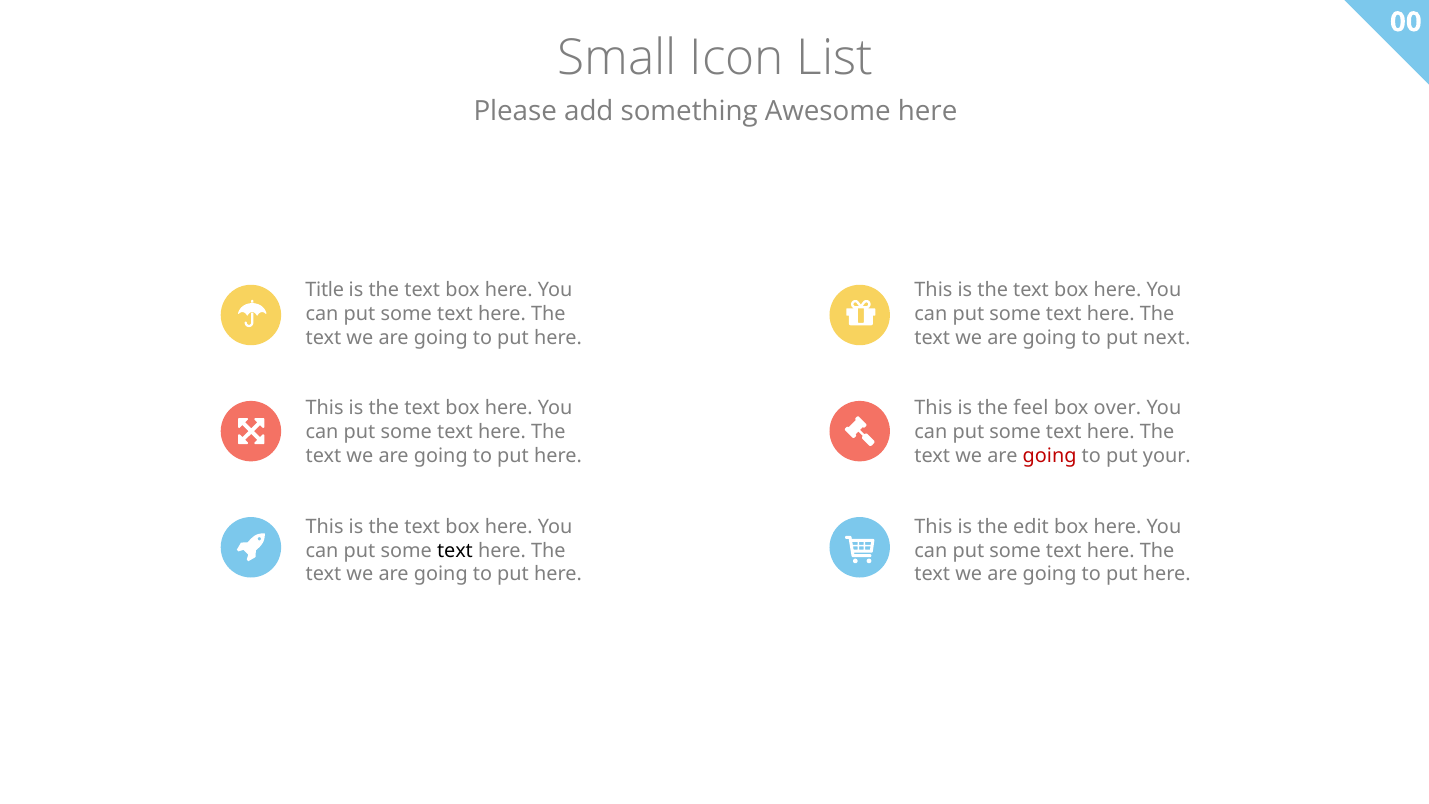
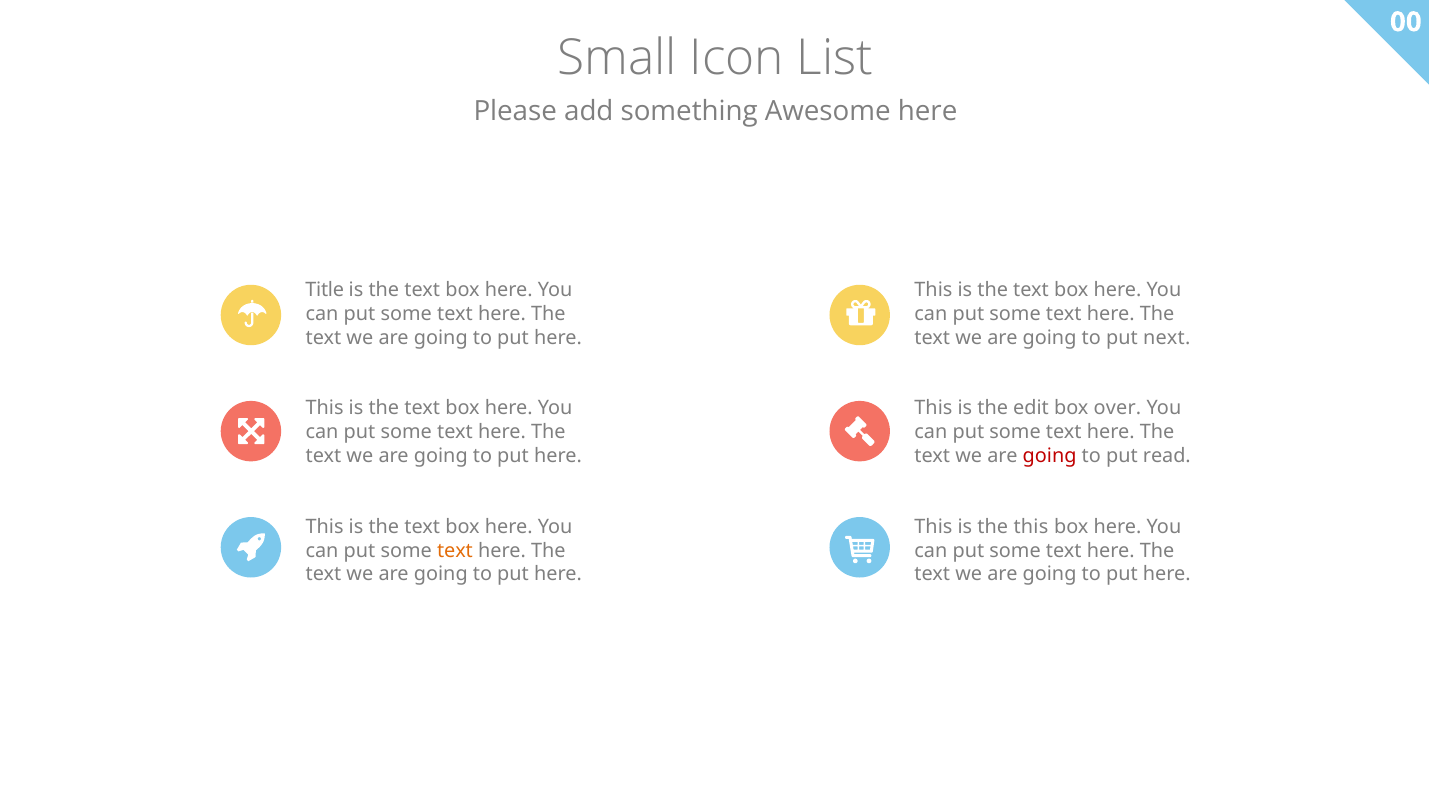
feel: feel -> edit
your: your -> read
the edit: edit -> this
text at (455, 550) colour: black -> orange
